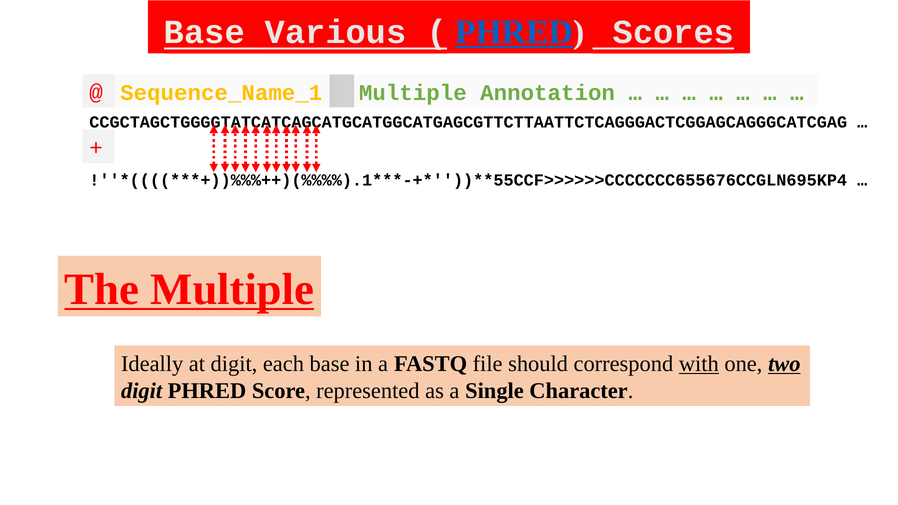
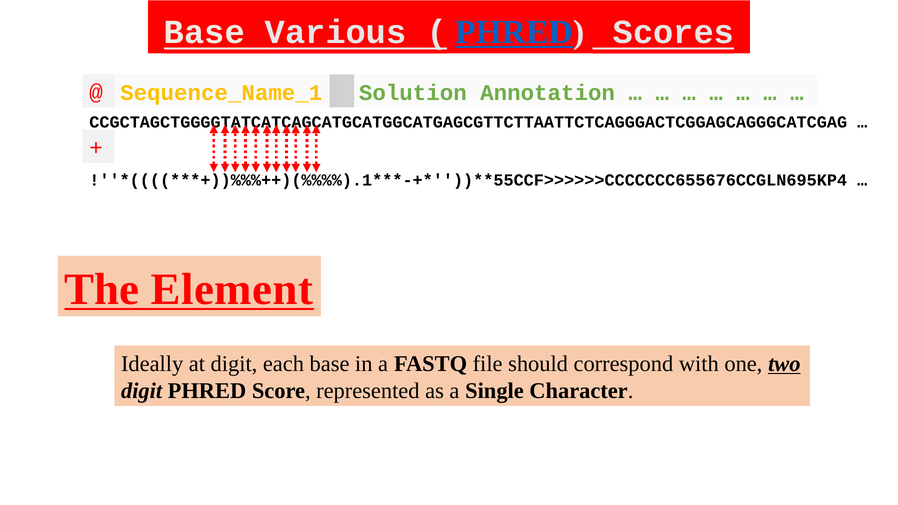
Multiple at (413, 93): Multiple -> Solution
The Multiple: Multiple -> Element
with underline: present -> none
